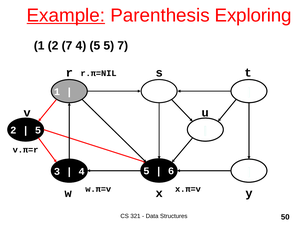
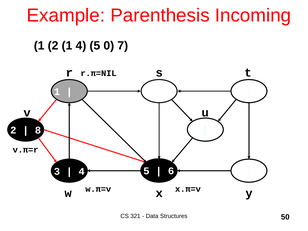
Example underline: present -> none
Exploring: Exploring -> Incoming
2 7: 7 -> 1
5 5: 5 -> 0
5 at (38, 130): 5 -> 8
